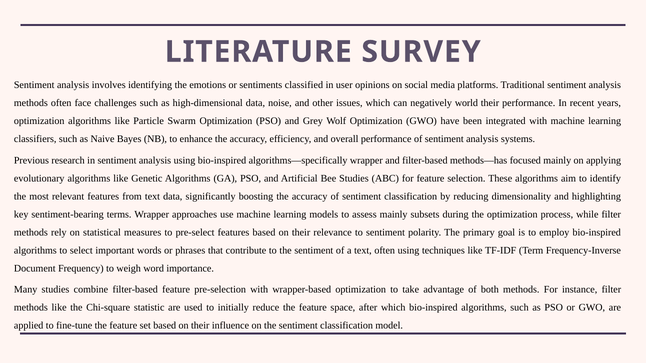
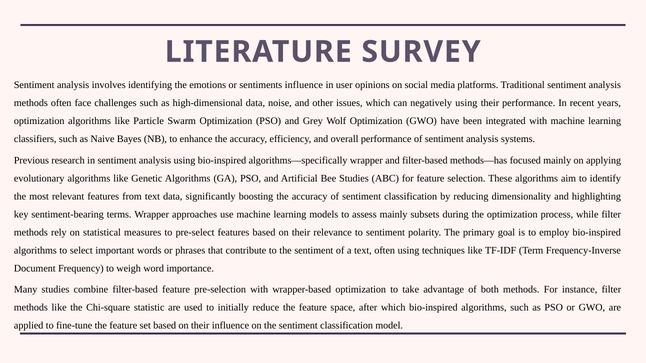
sentiments classified: classified -> influence
negatively world: world -> using
